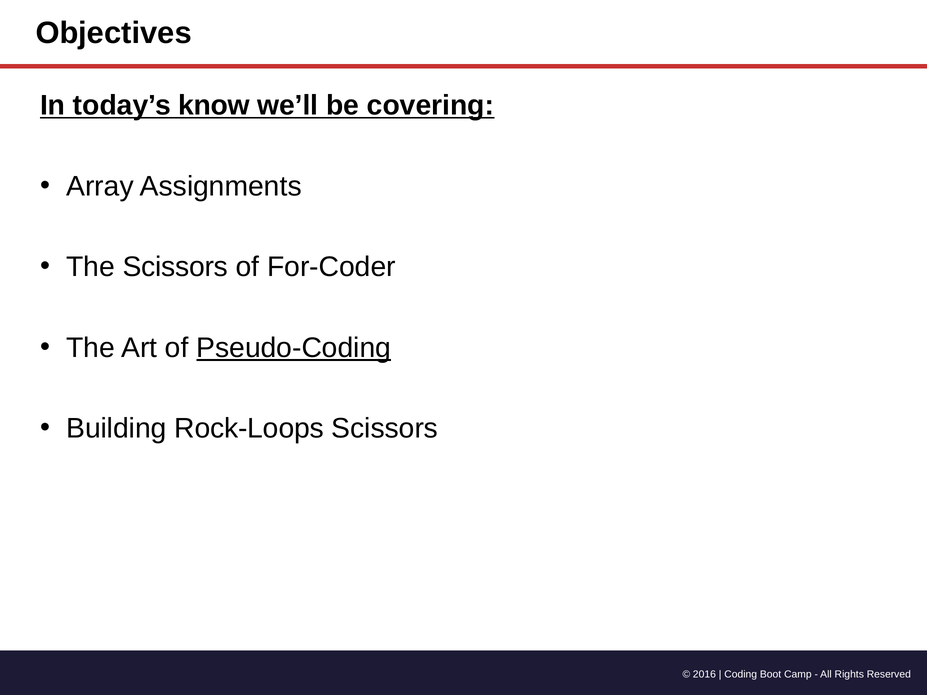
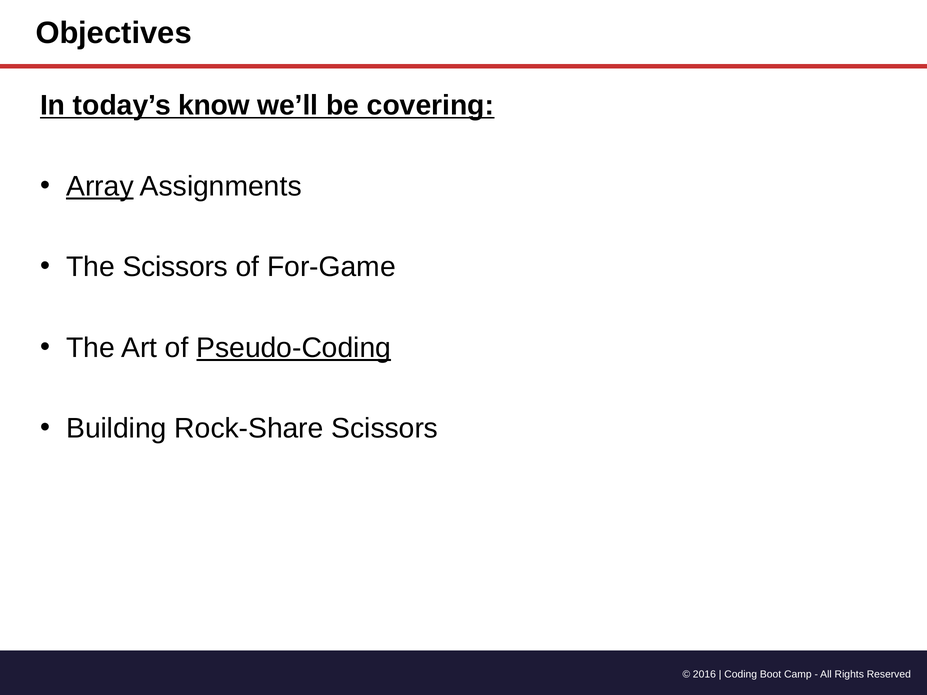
Array underline: none -> present
For-Coder: For-Coder -> For-Game
Rock-Loops: Rock-Loops -> Rock-Share
